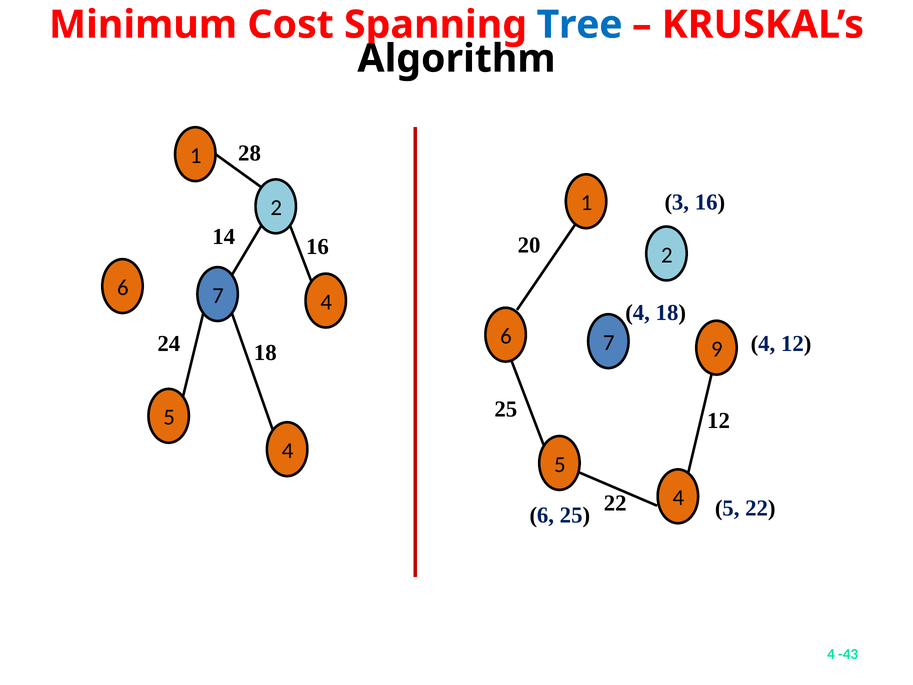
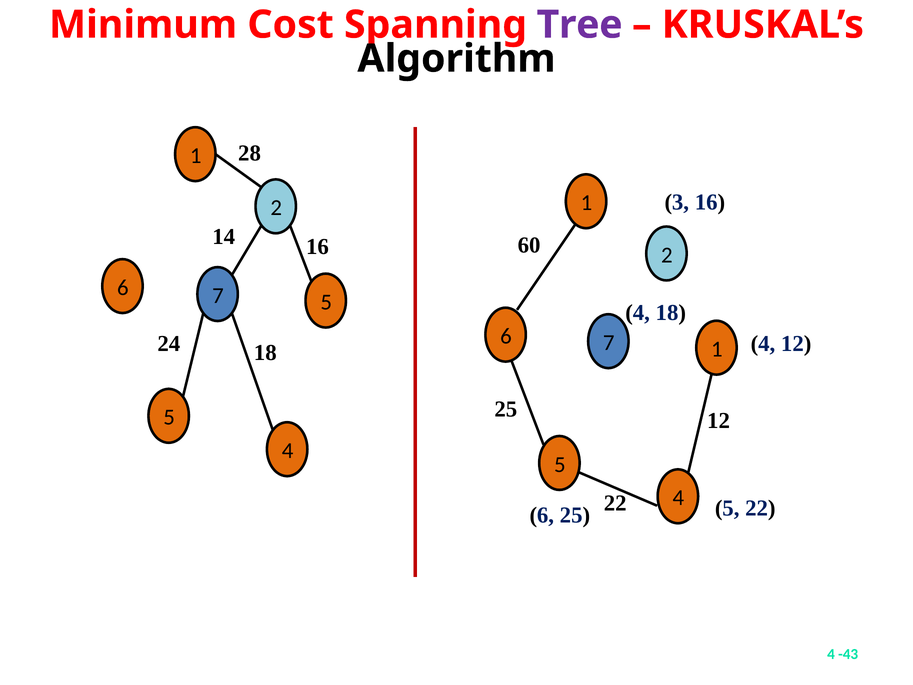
Tree colour: blue -> purple
20: 20 -> 60
7 4: 4 -> 5
7 9: 9 -> 1
